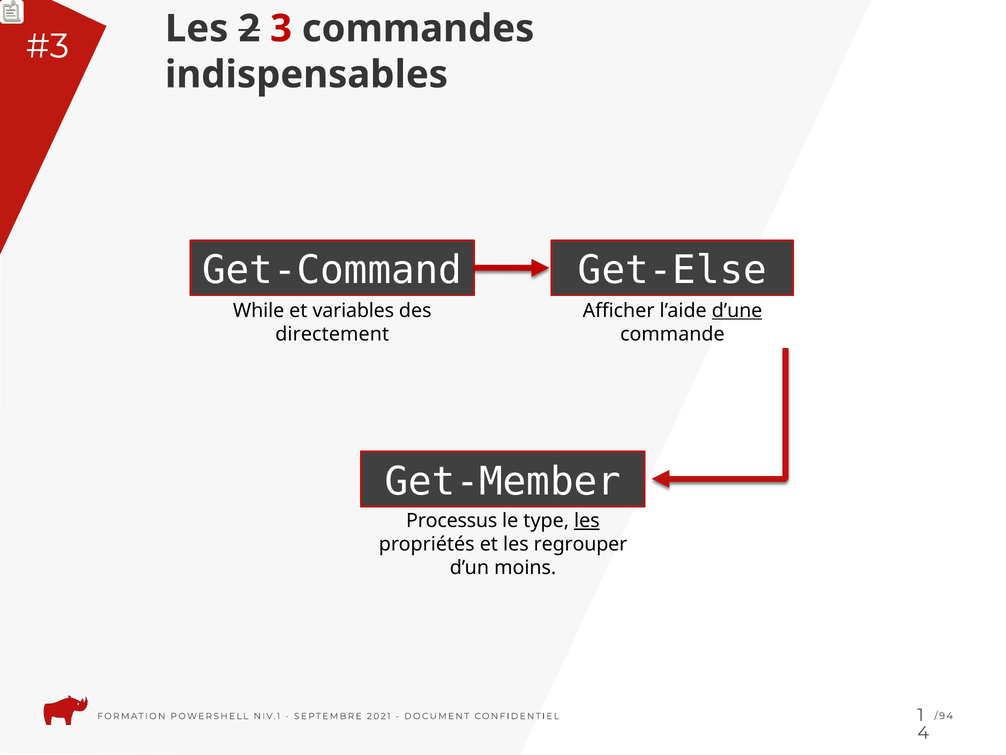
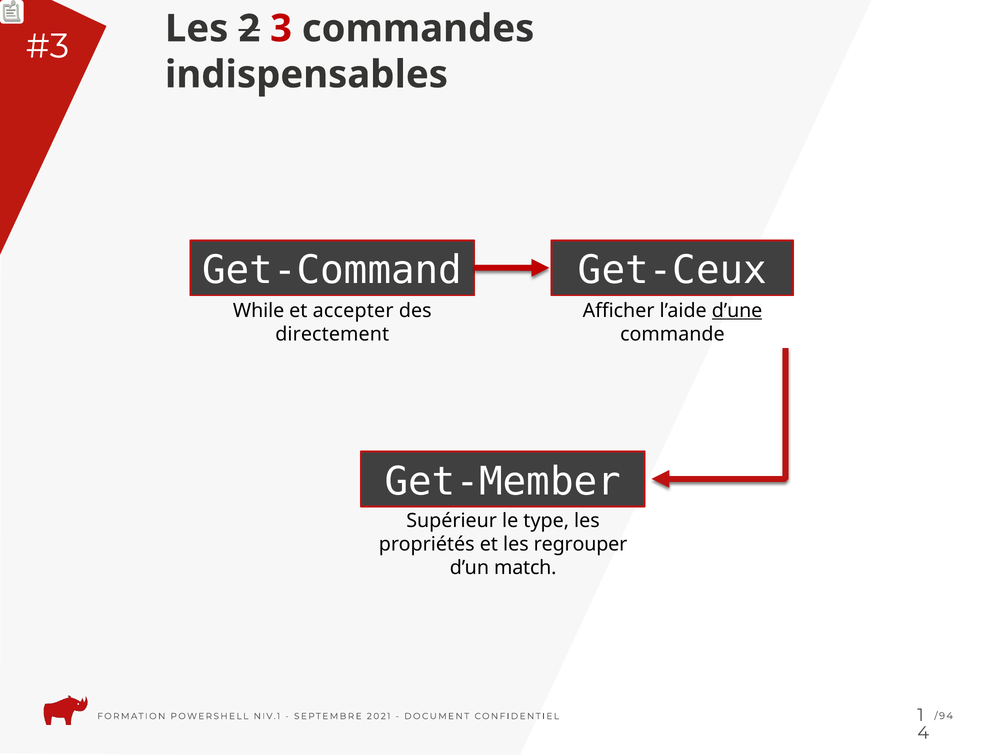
Get-Else: Get-Else -> Get-Ceux
variables: variables -> accepter
Processus: Processus -> Supérieur
les at (587, 520) underline: present -> none
moins: moins -> match
